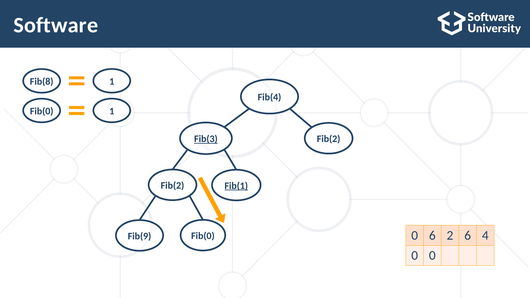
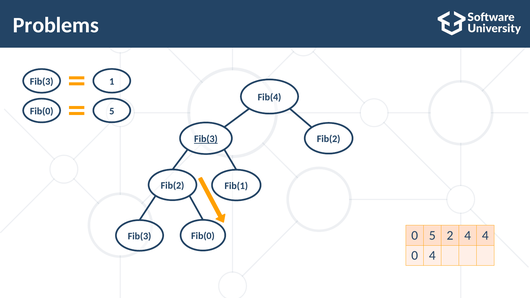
Software: Software -> Problems
Fib(8 at (42, 82): Fib(8 -> Fib(3
Fib(0 1: 1 -> 5
Fib(1 underline: present -> none
0 6: 6 -> 5
2 6: 6 -> 4
Fib(9 at (140, 236): Fib(9 -> Fib(3
0 0: 0 -> 4
